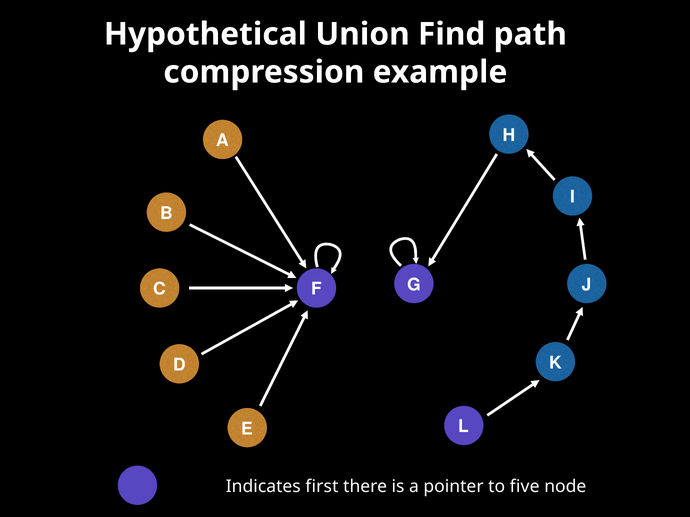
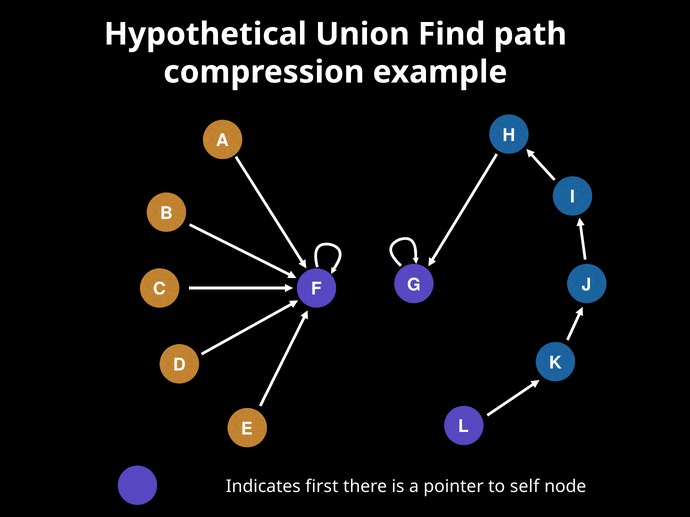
five: five -> self
